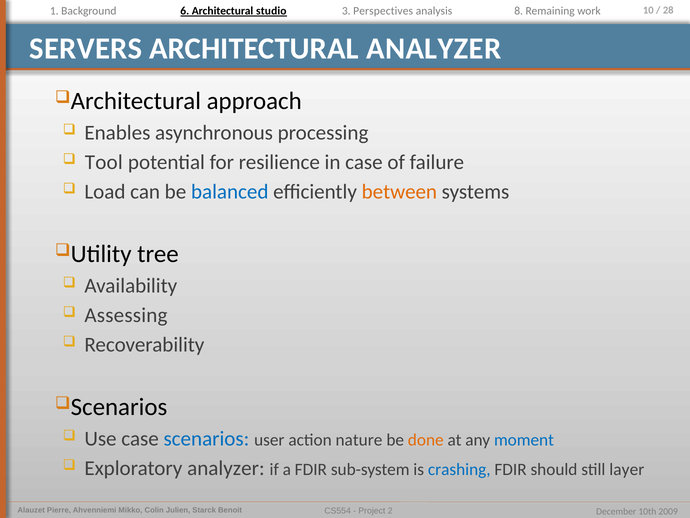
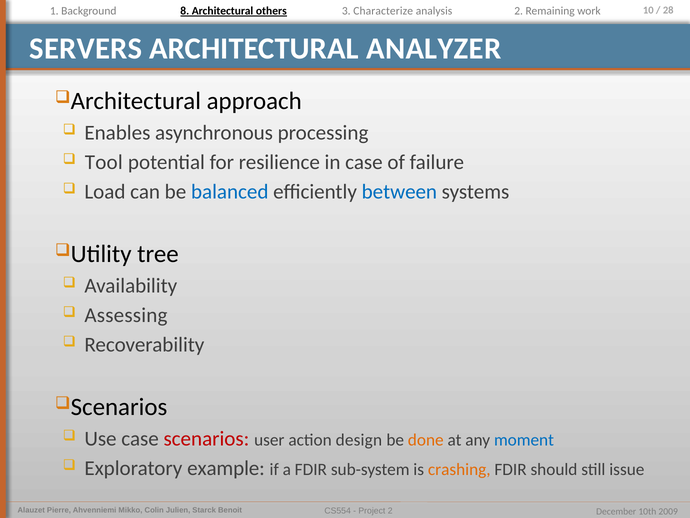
6: 6 -> 8
studio: studio -> others
Perspectives: Perspectives -> Characterize
analysis 8: 8 -> 2
between colour: orange -> blue
scenarios colour: blue -> red
nature: nature -> design
Exploratory analyzer: analyzer -> example
crashing colour: blue -> orange
layer: layer -> issue
